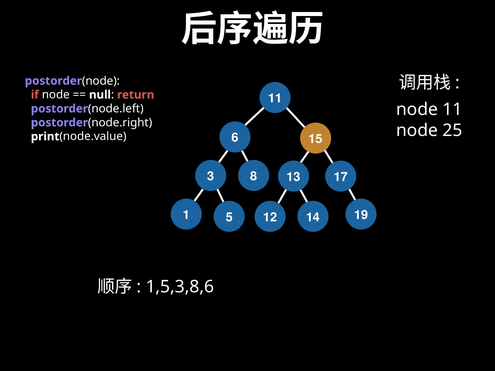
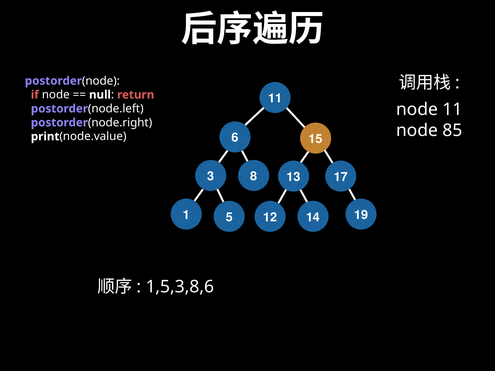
25: 25 -> 85
